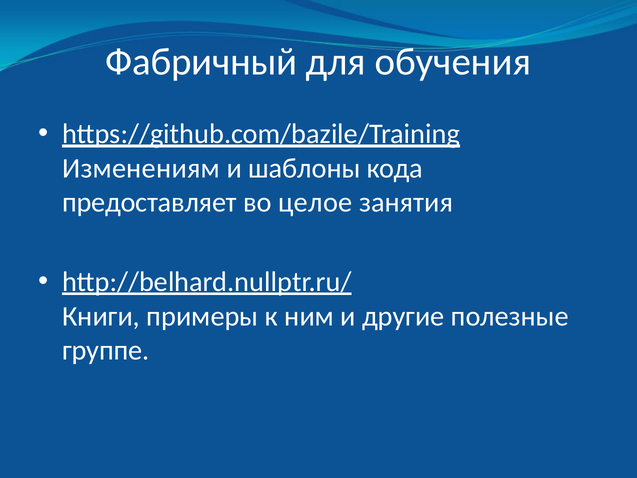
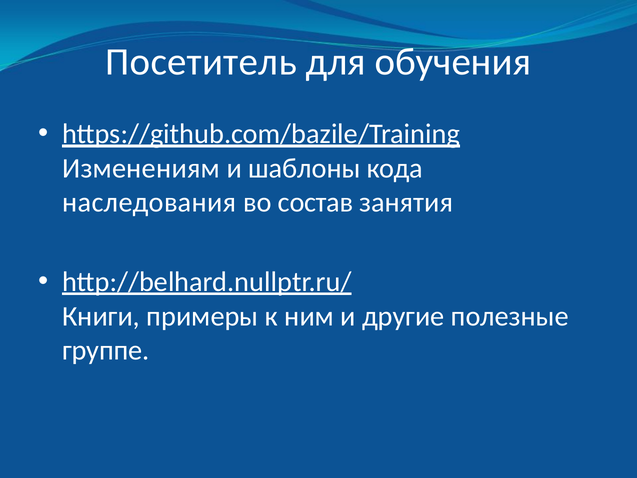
Фабричный: Фабричный -> Посетитель
предоставляет: предоставляет -> наследования
целое: целое -> состав
